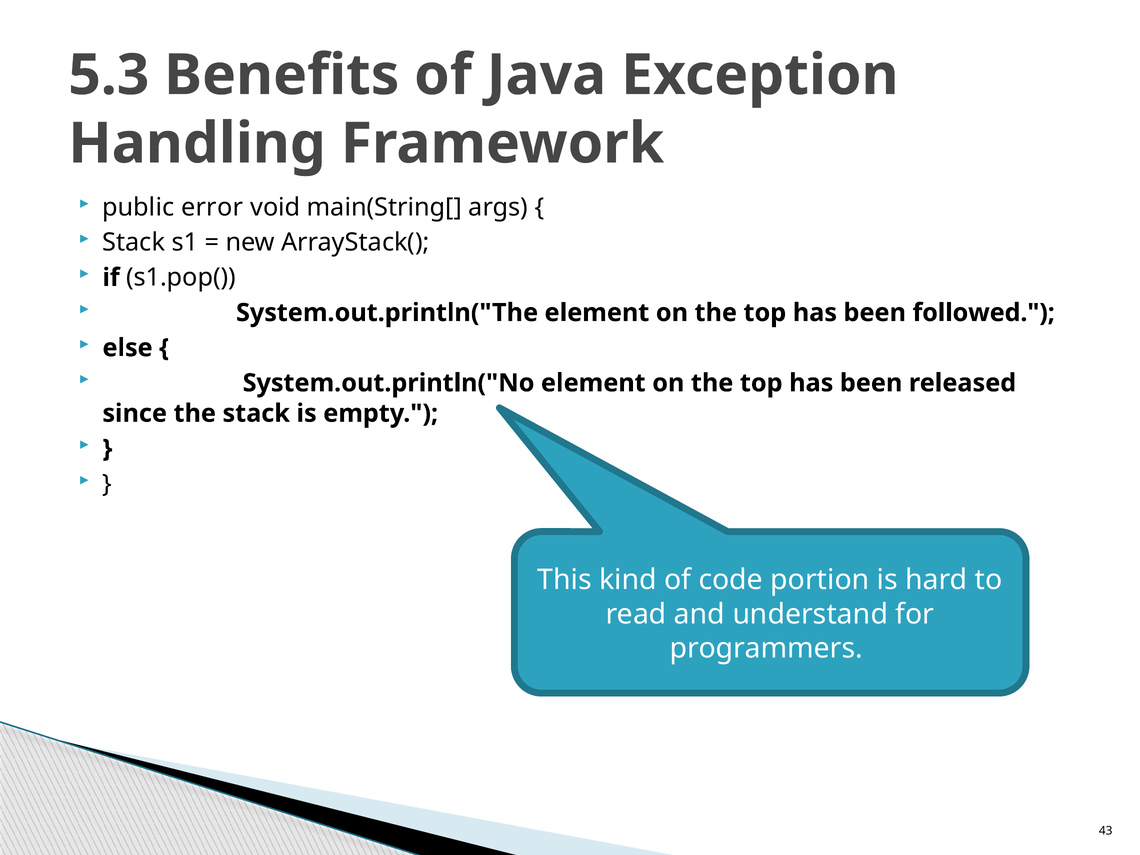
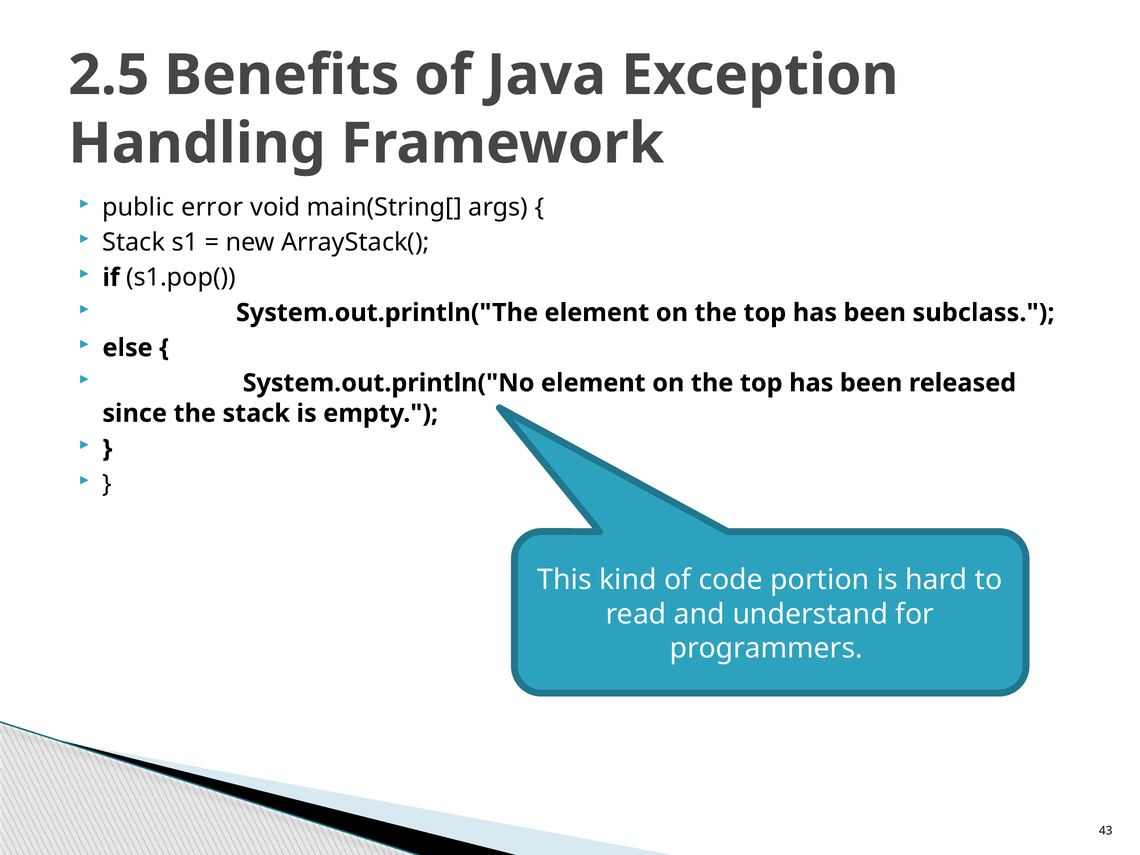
5.3: 5.3 -> 2.5
followed: followed -> subclass
